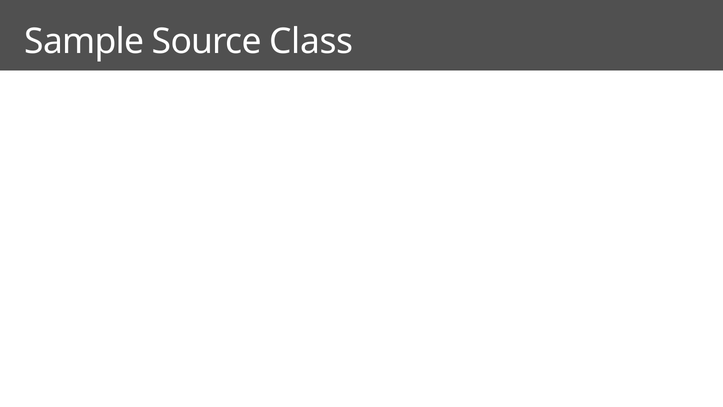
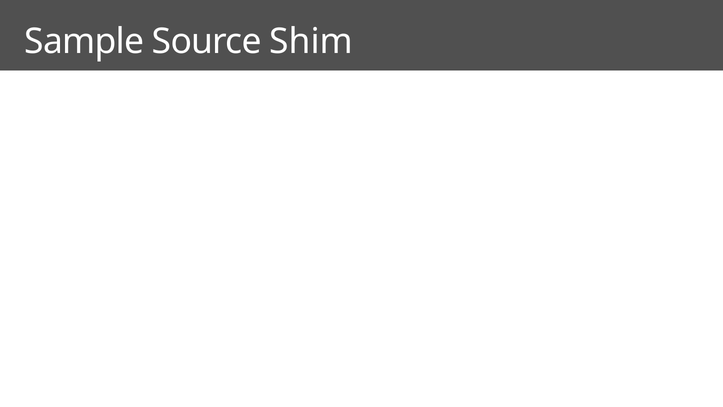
Source Class: Class -> Shim
